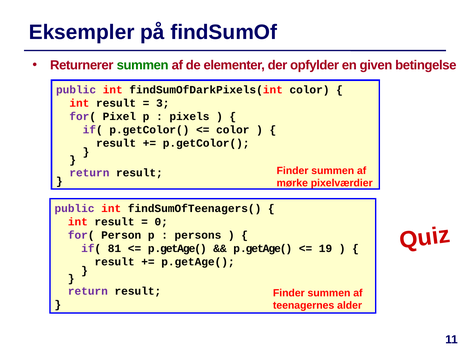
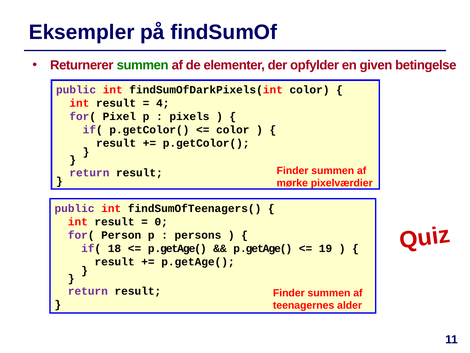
3: 3 -> 4
81: 81 -> 18
